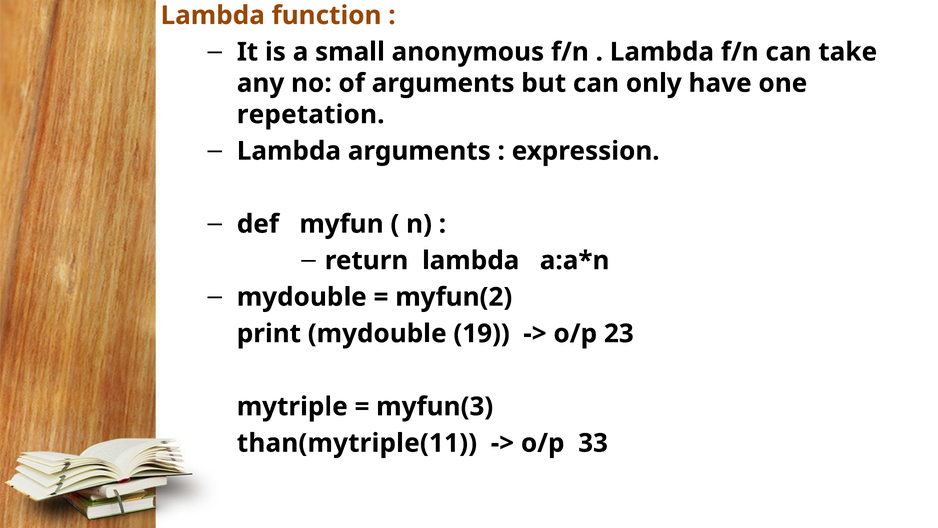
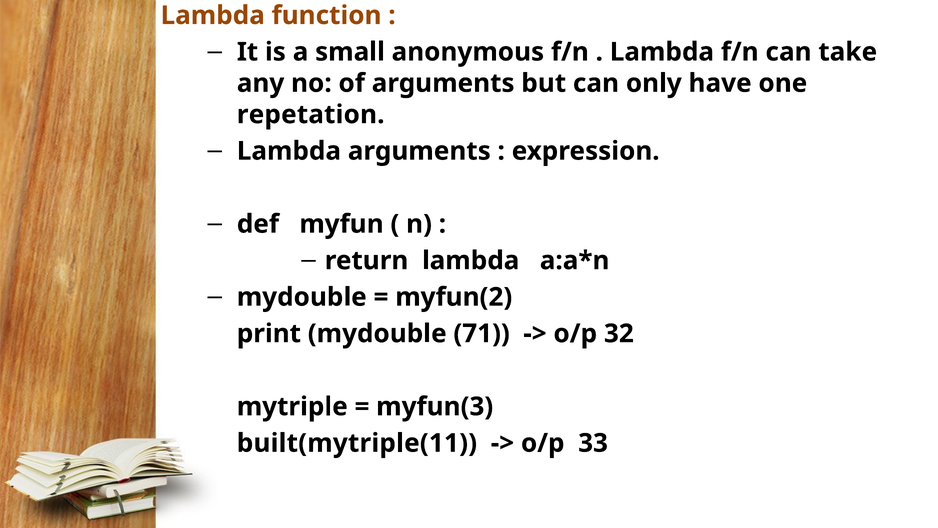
19: 19 -> 71
23: 23 -> 32
than(mytriple(11: than(mytriple(11 -> built(mytriple(11
